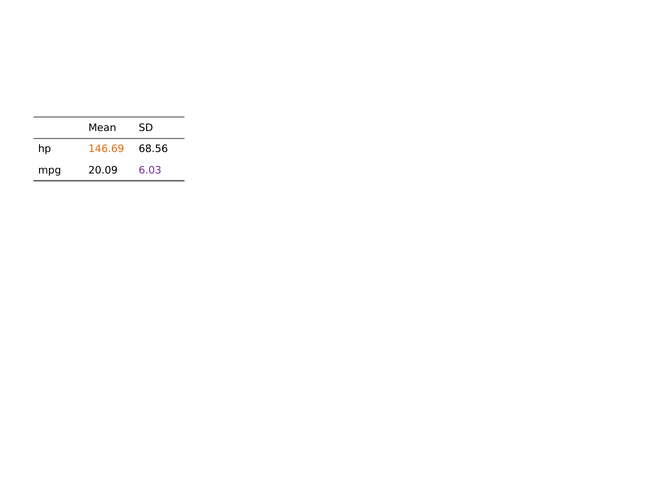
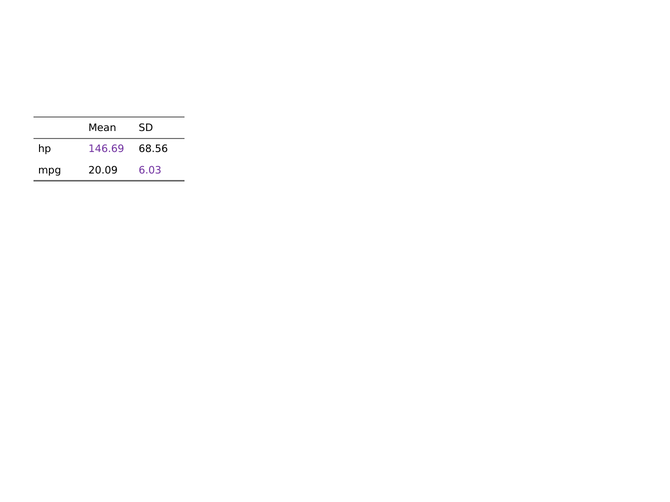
146.69 colour: orange -> purple
